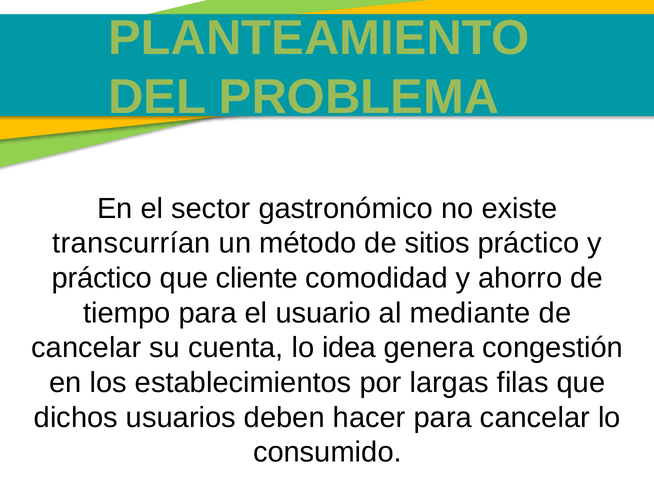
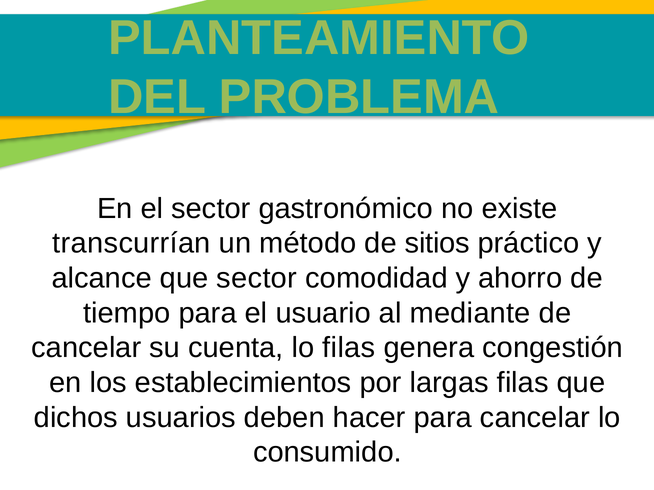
práctico at (102, 278): práctico -> alcance
que cliente: cliente -> sector
lo idea: idea -> filas
